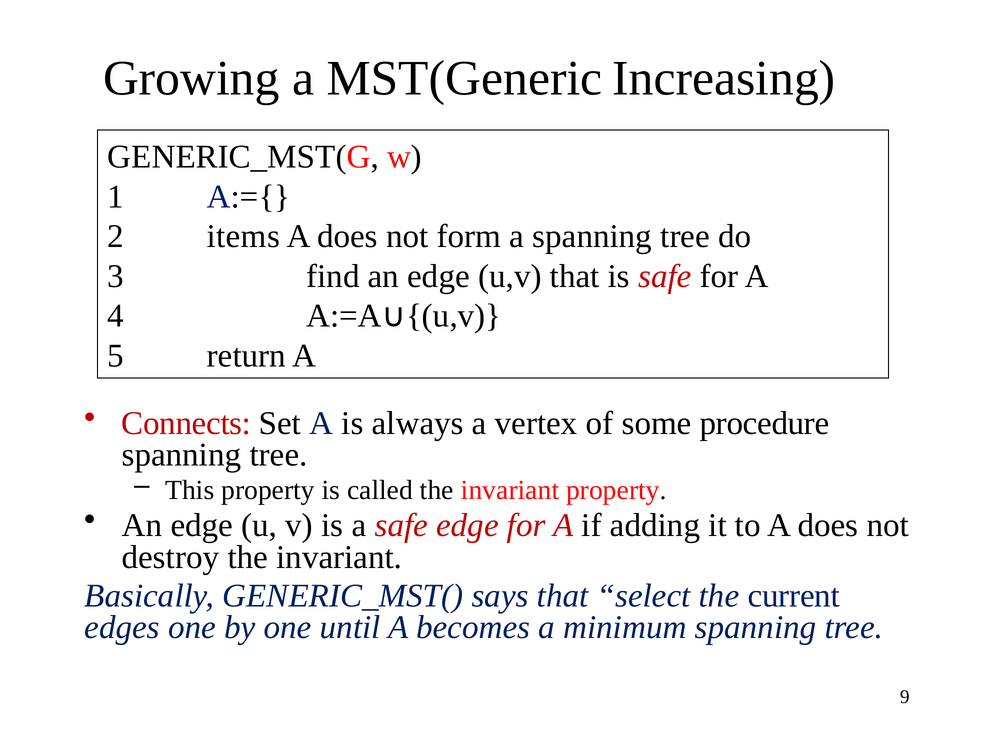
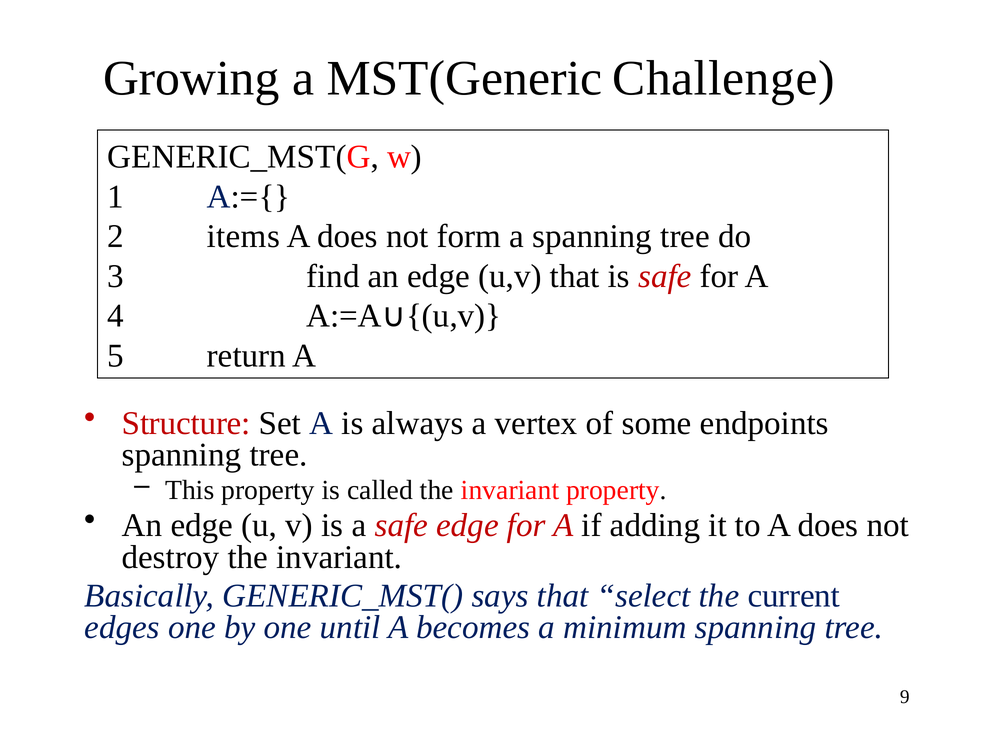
Increasing: Increasing -> Challenge
Connects: Connects -> Structure
procedure: procedure -> endpoints
